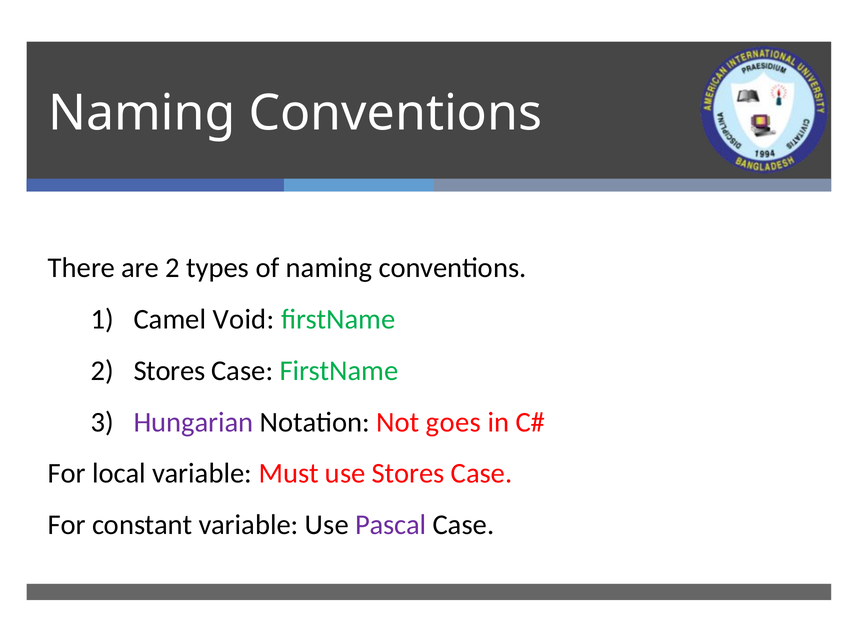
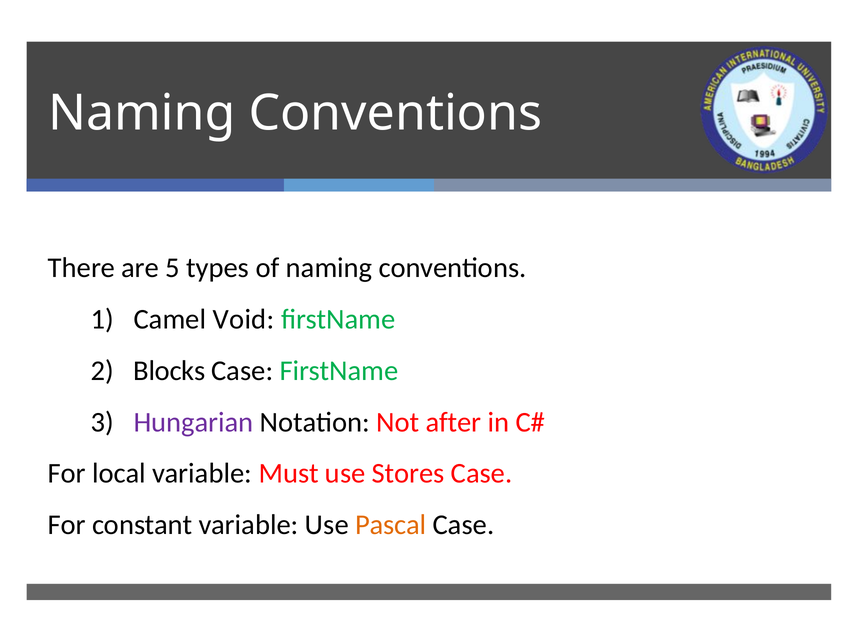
are 2: 2 -> 5
Stores at (169, 371): Stores -> Blocks
goes: goes -> after
Pascal colour: purple -> orange
